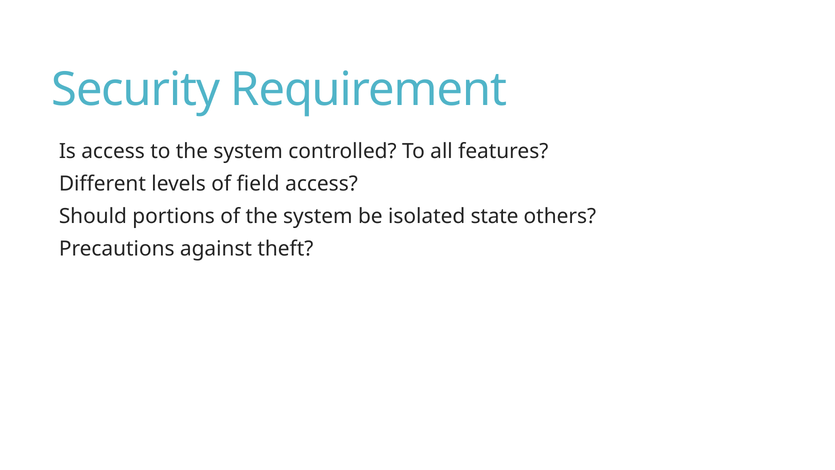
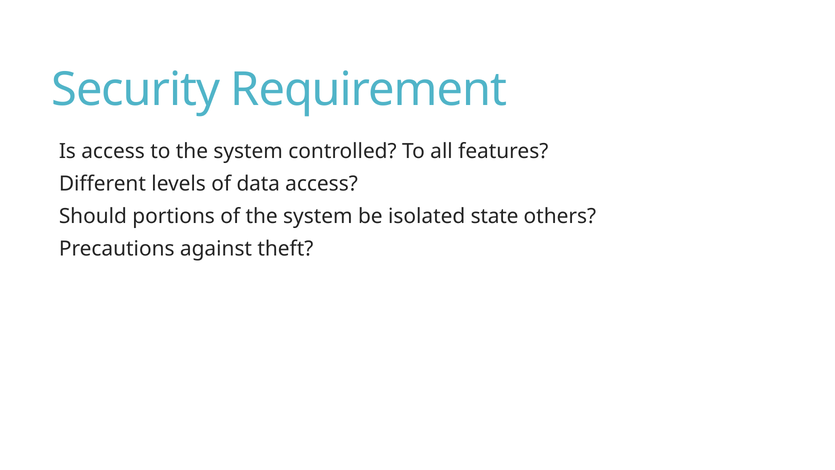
field: field -> data
